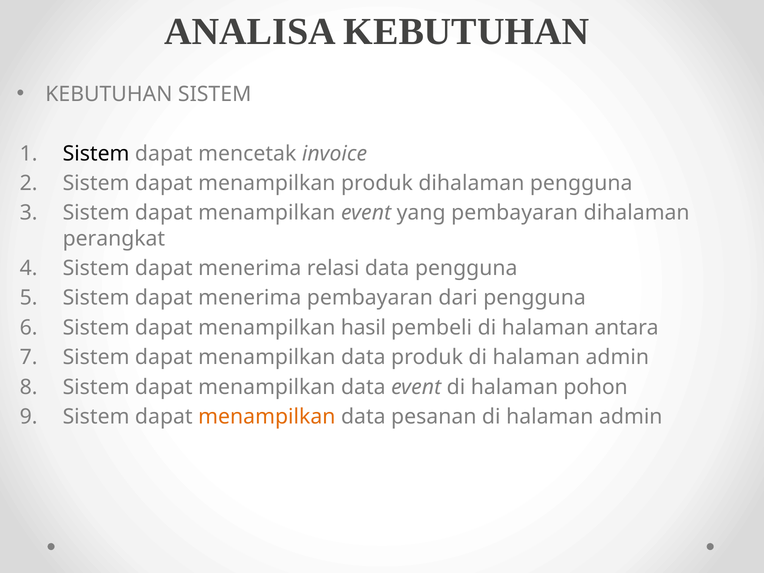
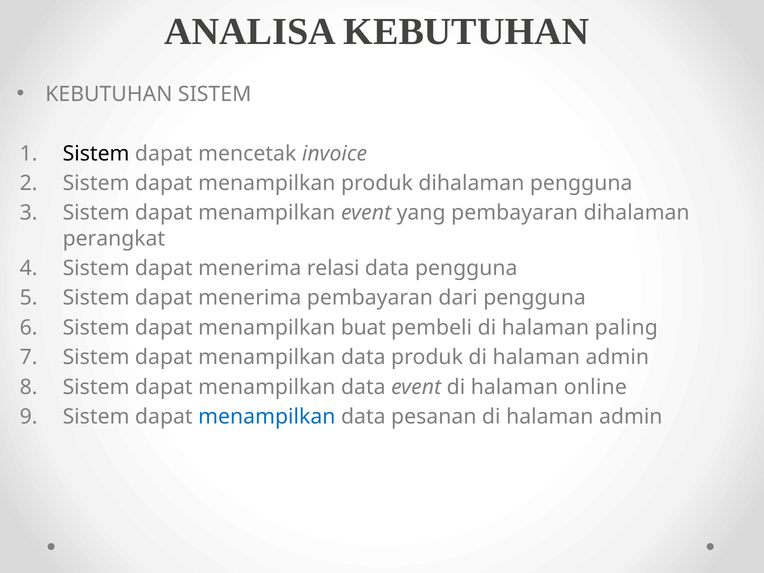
hasil: hasil -> buat
antara: antara -> paling
pohon: pohon -> online
menampilkan at (267, 417) colour: orange -> blue
